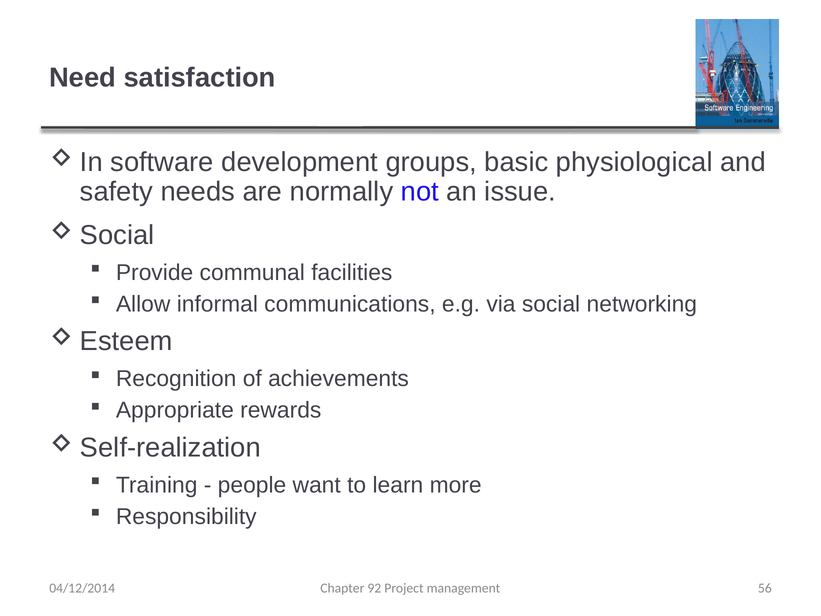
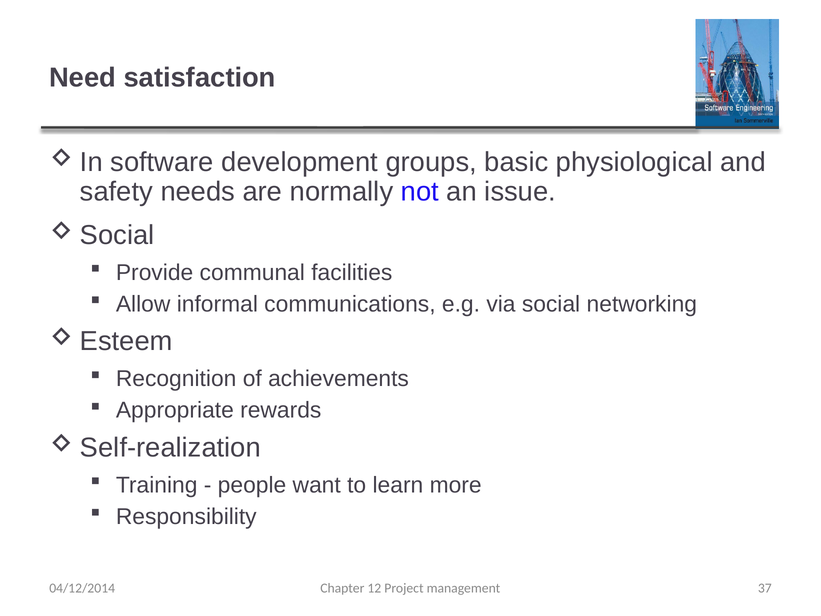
92: 92 -> 12
56: 56 -> 37
